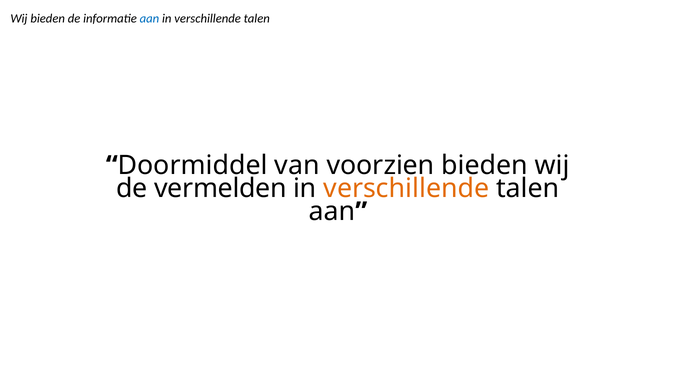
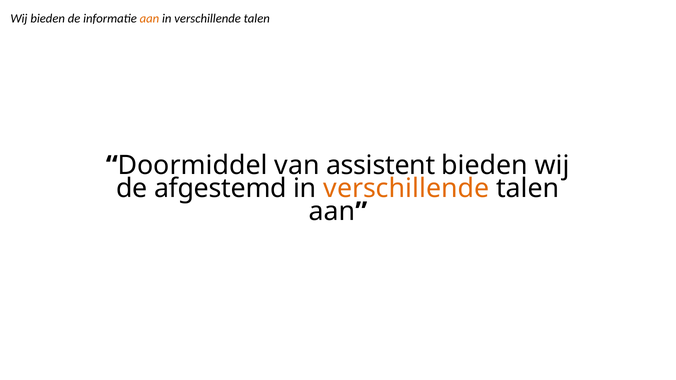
aan at (149, 18) colour: blue -> orange
voorzien: voorzien -> assistent
vermelden: vermelden -> afgestemd
